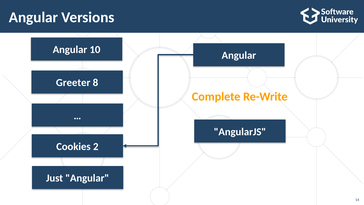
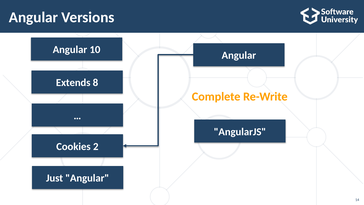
Greeter: Greeter -> Extends
